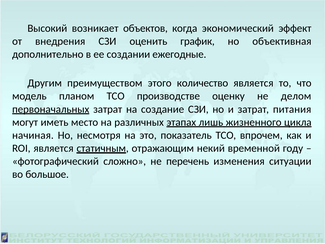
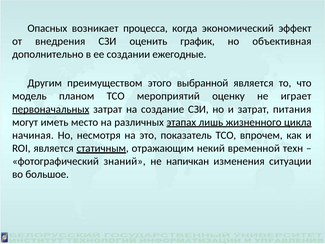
Высокий: Высокий -> Опасных
объектов: объектов -> процесса
количество: количество -> выбранной
производстве: производстве -> мероприятий
делом: делом -> играет
году: году -> техн
сложно: сложно -> знаний
перечень: перечень -> напичкан
